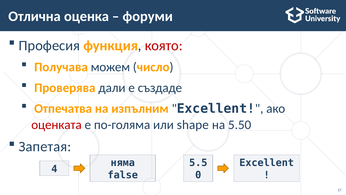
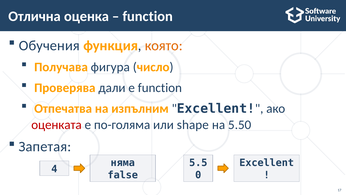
форуми at (148, 16): форуми -> function
Професия: Професия -> Обучения
която colour: red -> orange
можем: можем -> фигура
е създаде: създаде -> function
